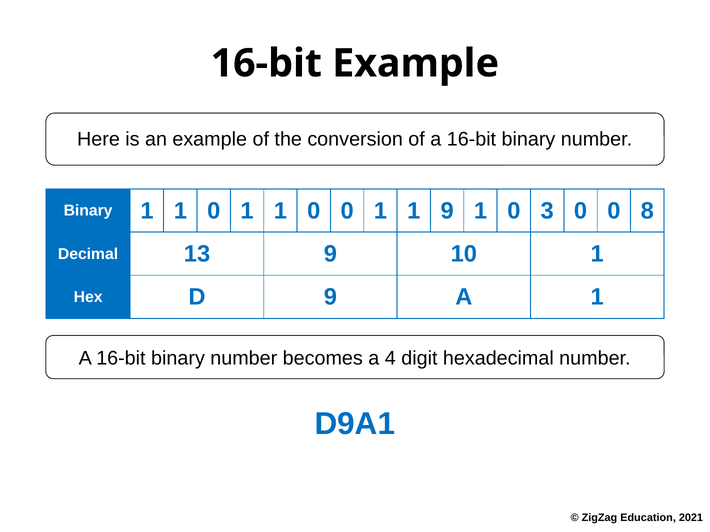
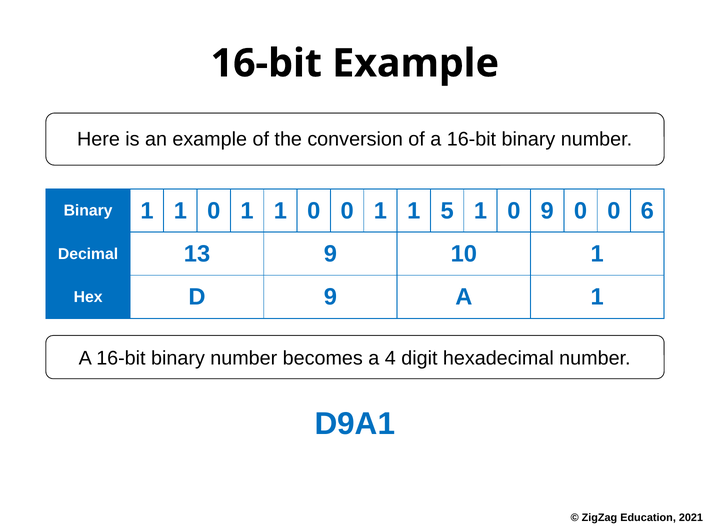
1 9: 9 -> 5
0 3: 3 -> 9
8: 8 -> 6
